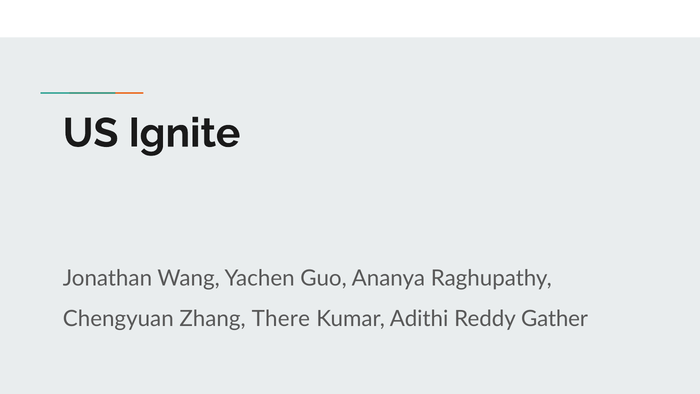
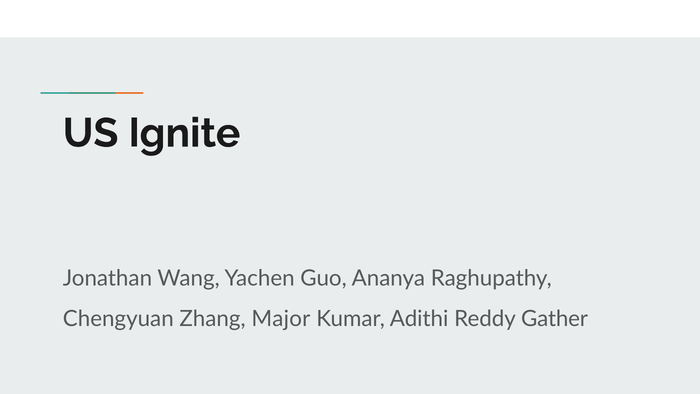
There: There -> Major
